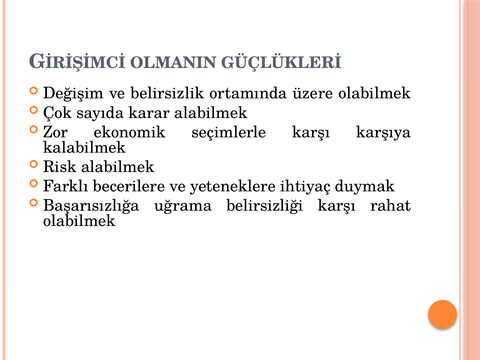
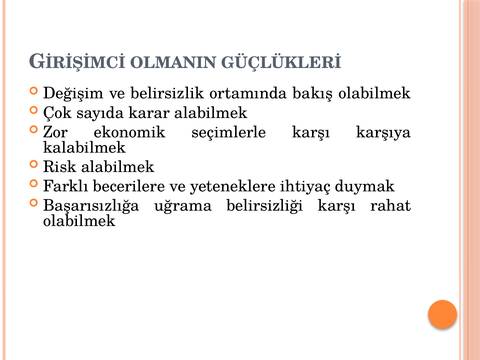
üzere: üzere -> bakış
